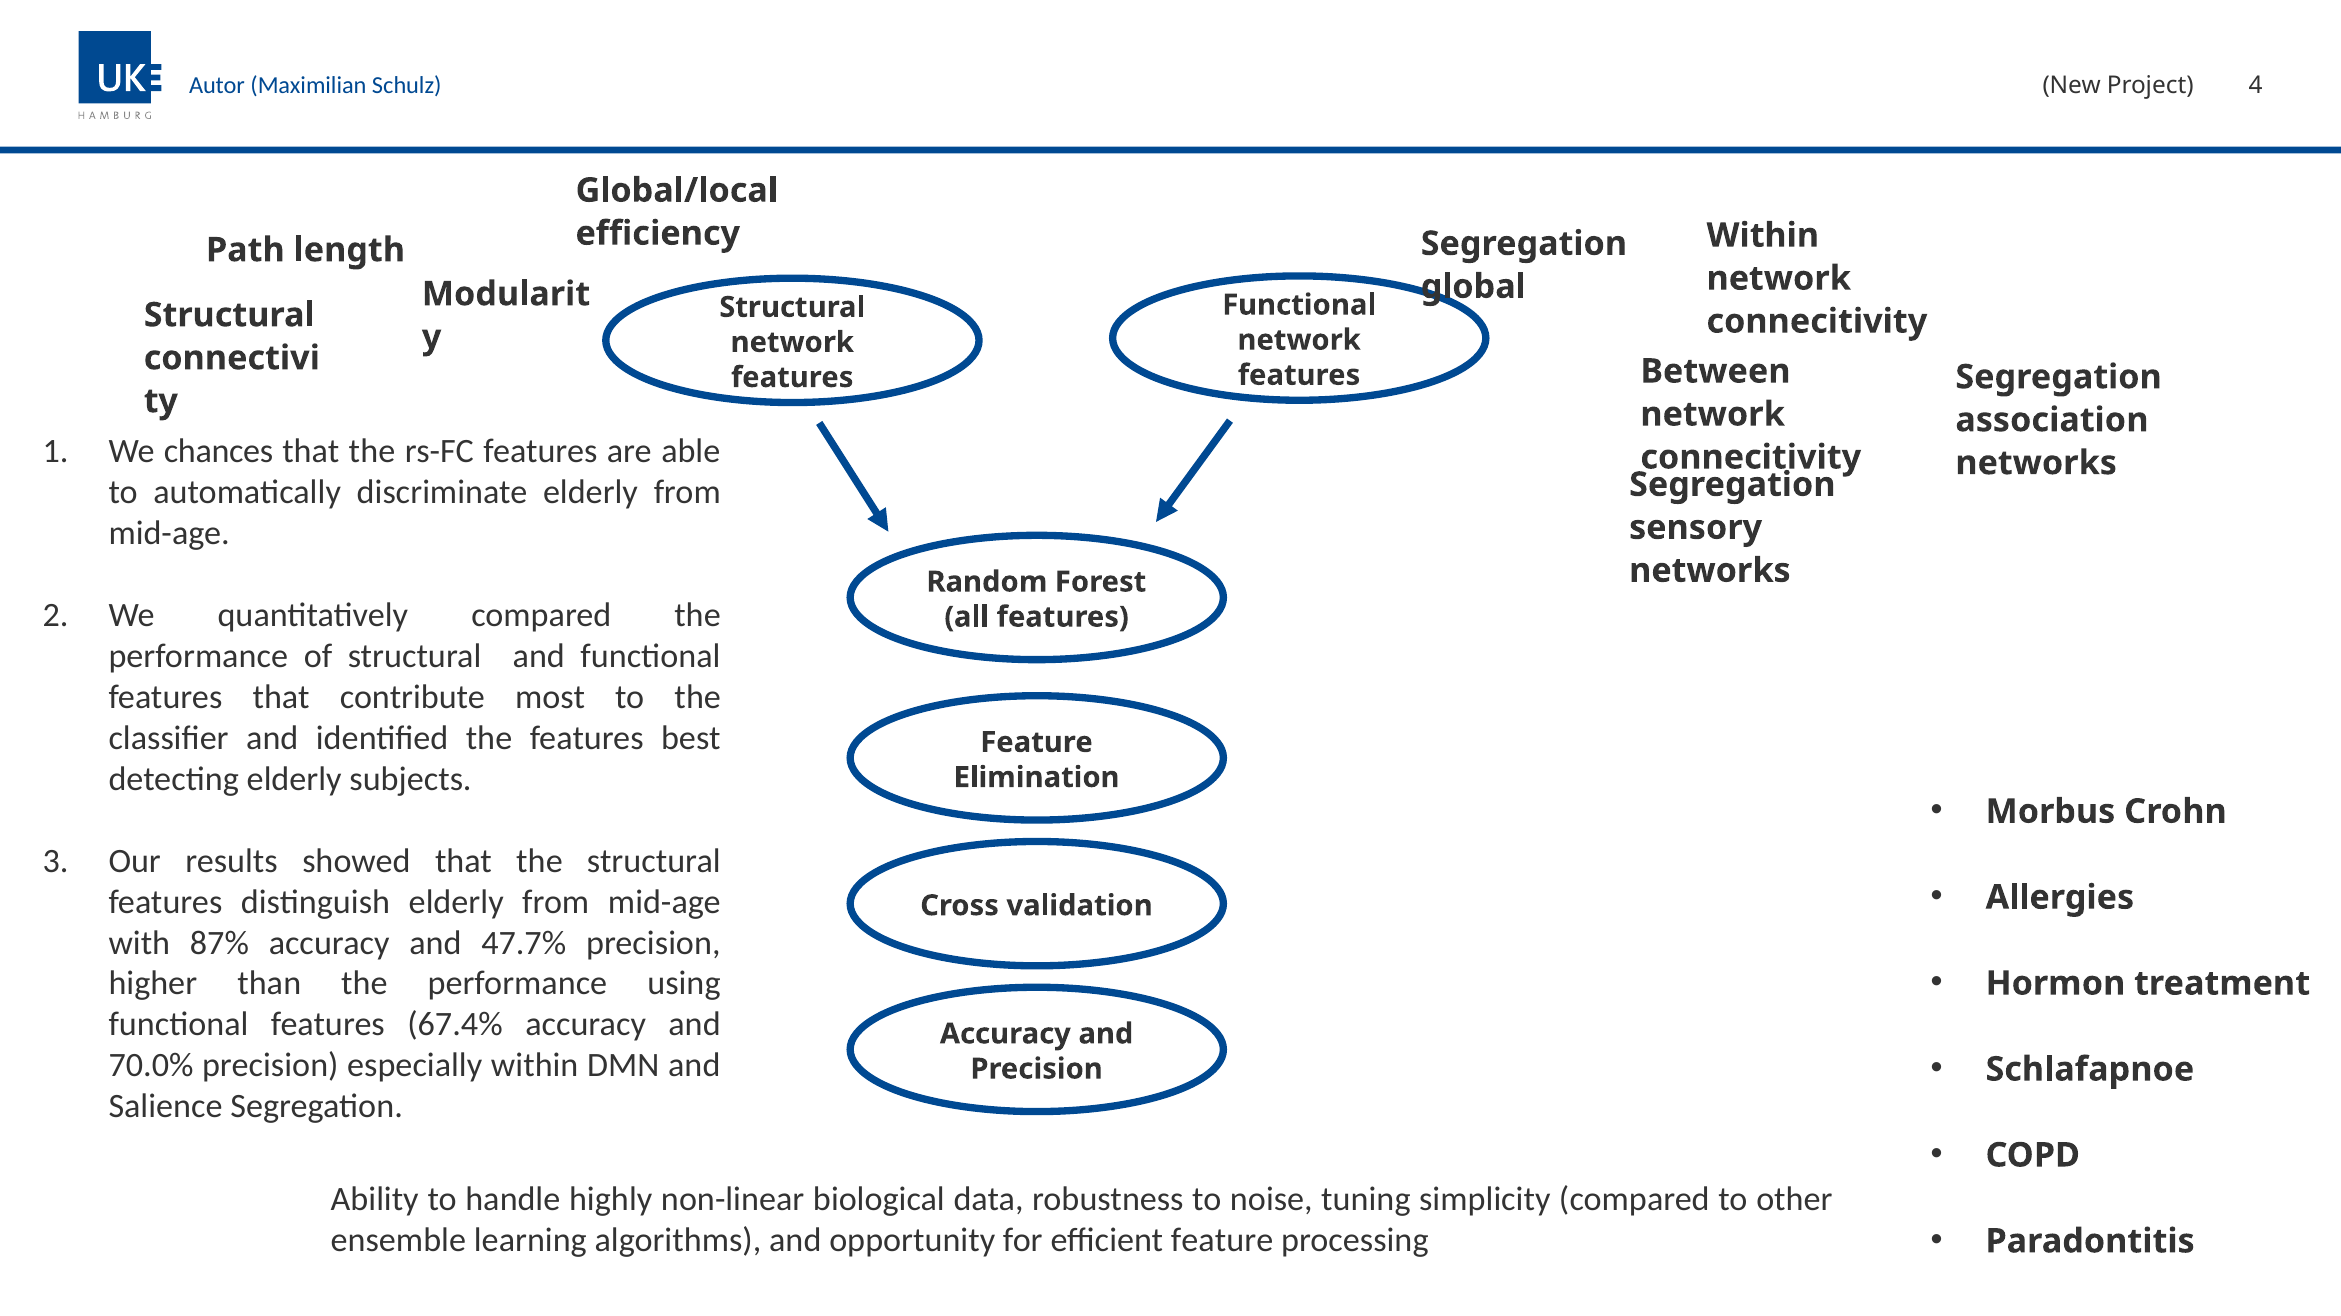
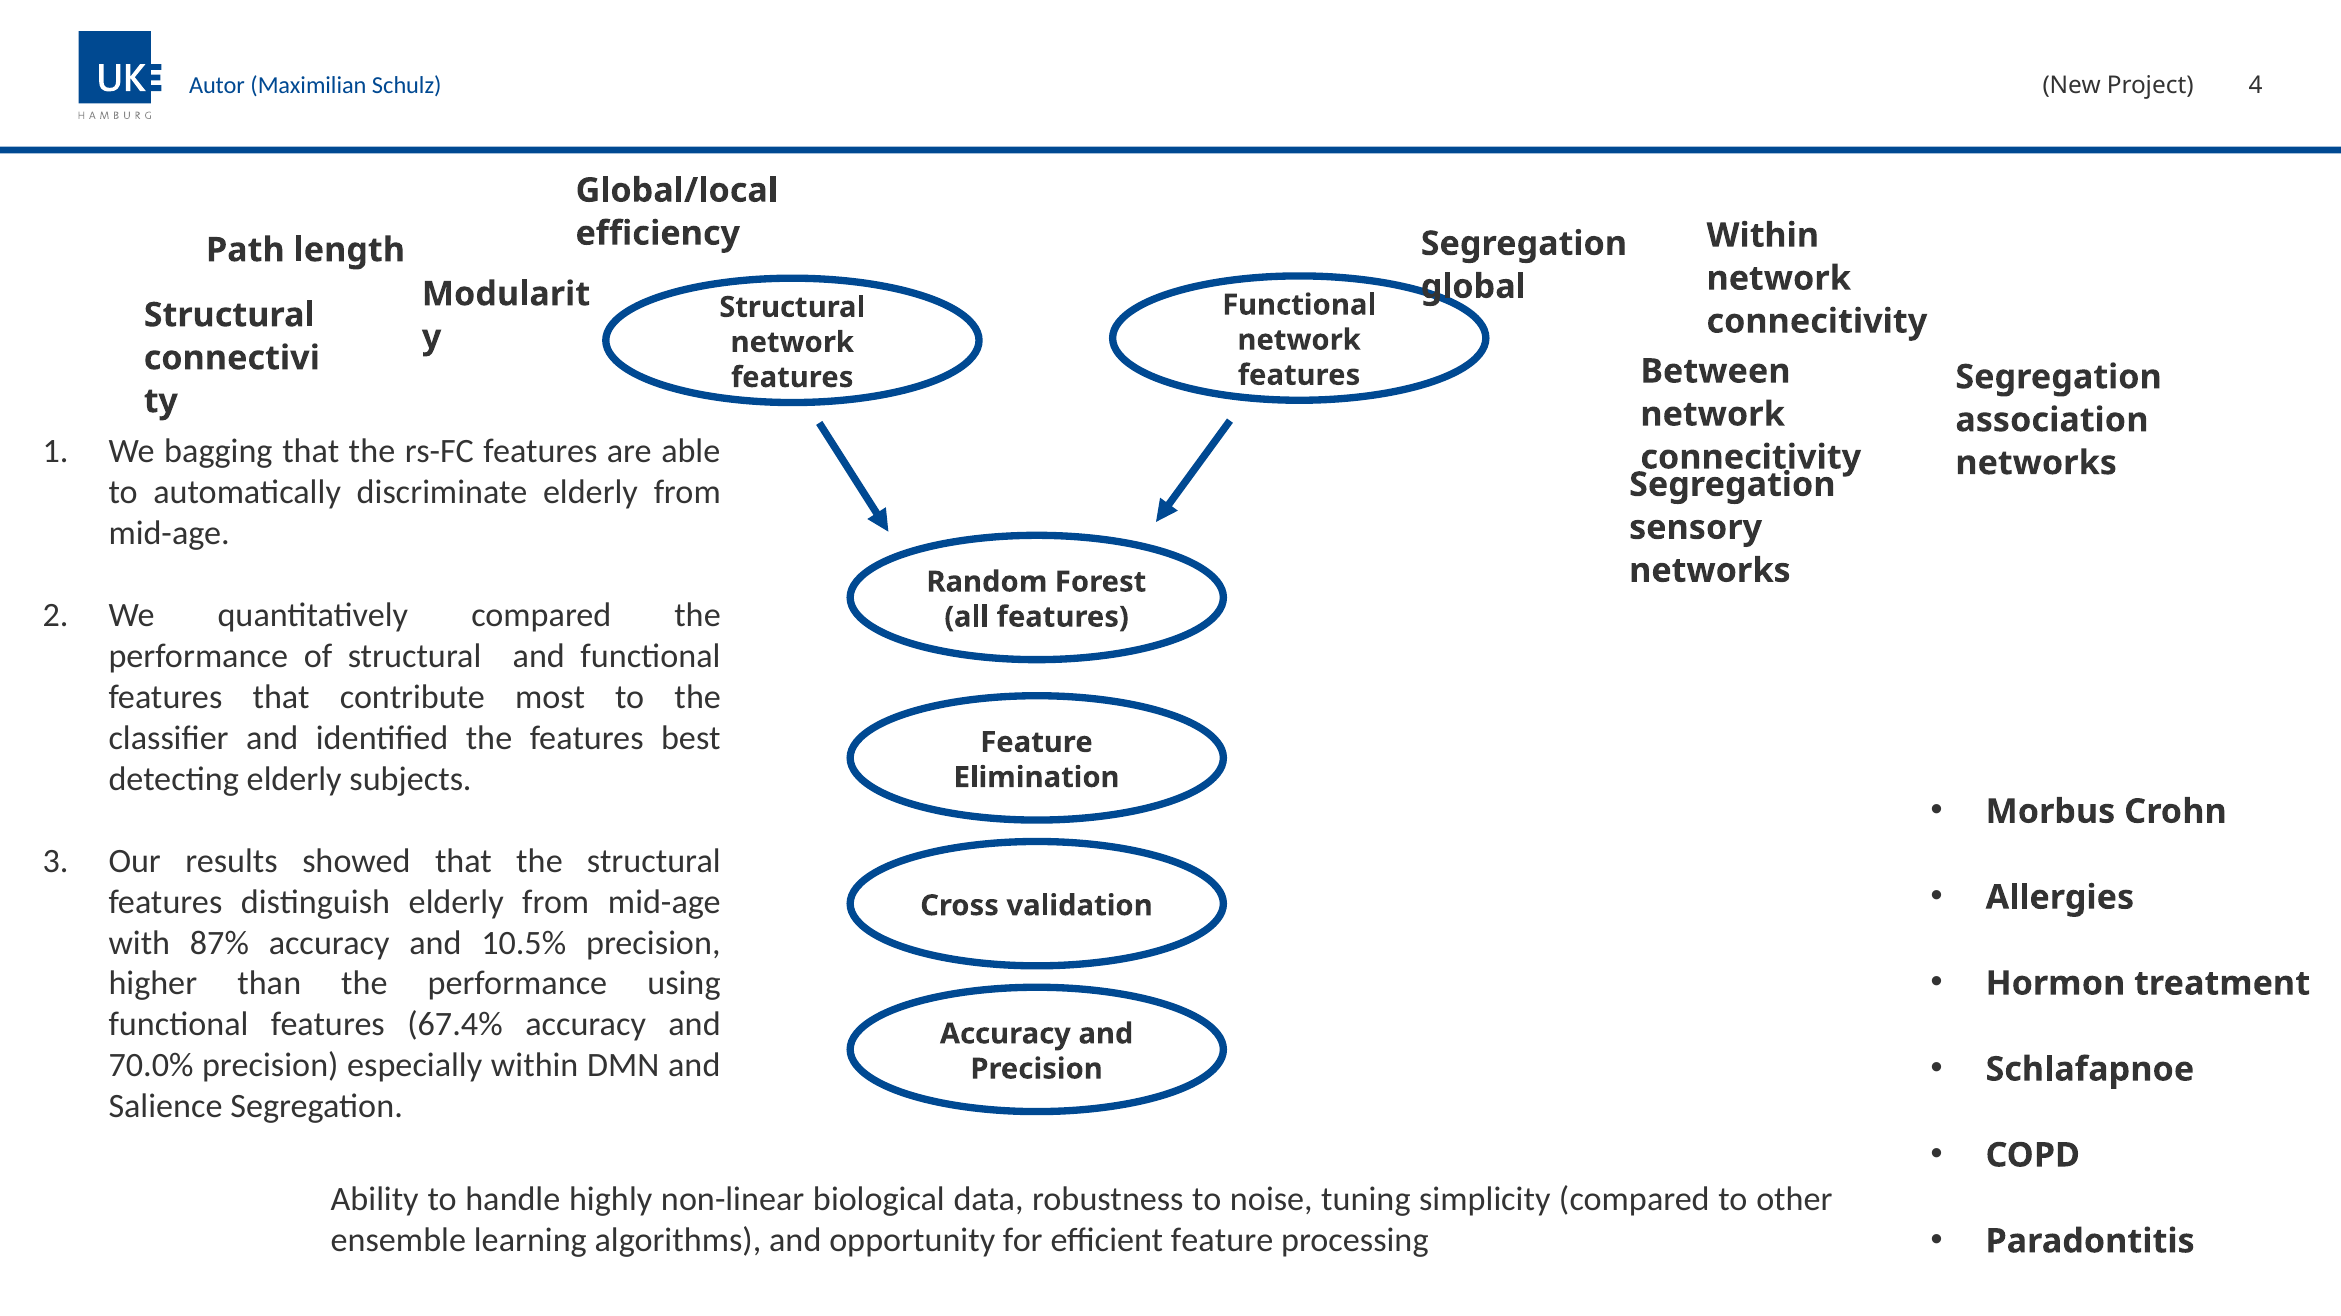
chances: chances -> bagging
47.7%: 47.7% -> 10.5%
